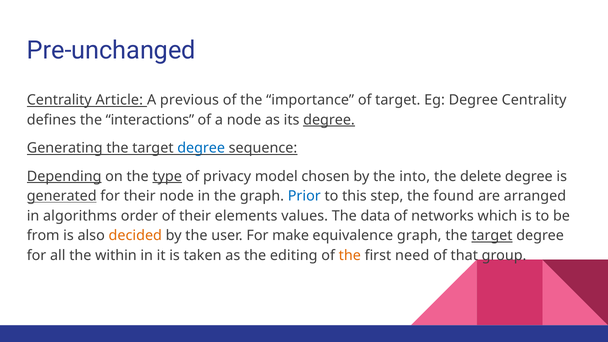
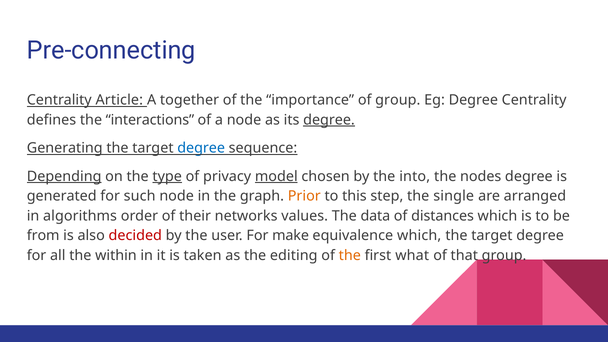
Pre-unchanged: Pre-unchanged -> Pre-connecting
previous: previous -> together
of target: target -> group
model underline: none -> present
delete: delete -> nodes
generated underline: present -> none
for their: their -> such
Prior colour: blue -> orange
found: found -> single
elements: elements -> networks
networks: networks -> distances
decided colour: orange -> red
equivalence graph: graph -> which
target at (492, 236) underline: present -> none
need: need -> what
